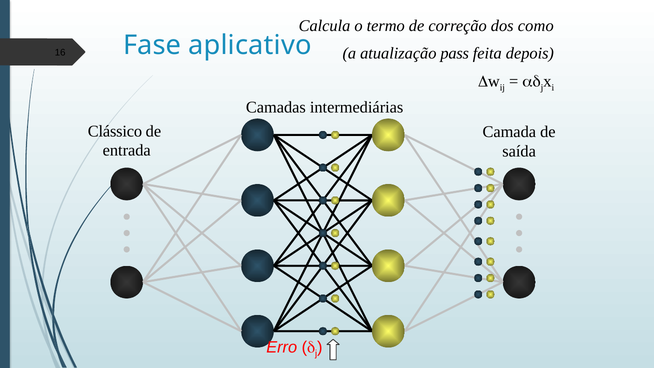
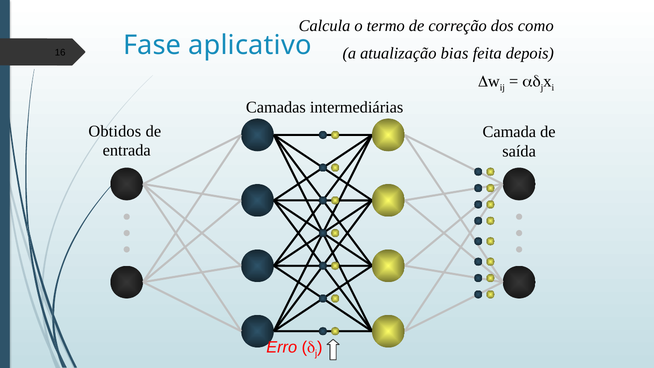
pass: pass -> bias
Clássico: Clássico -> Obtidos
